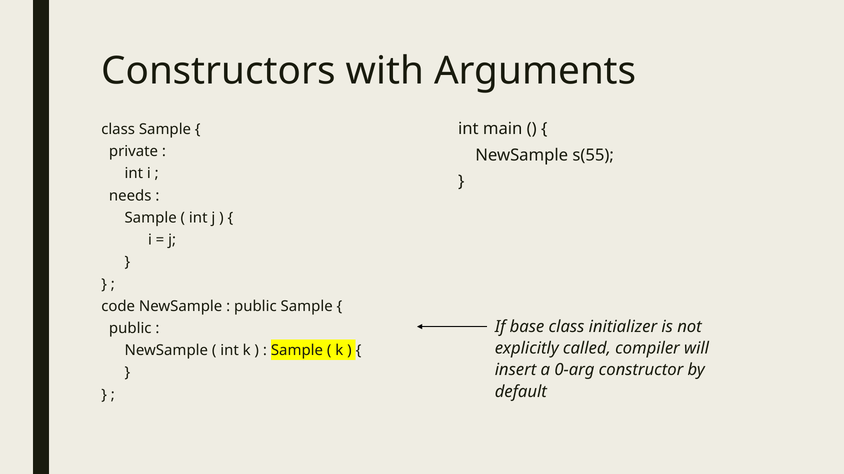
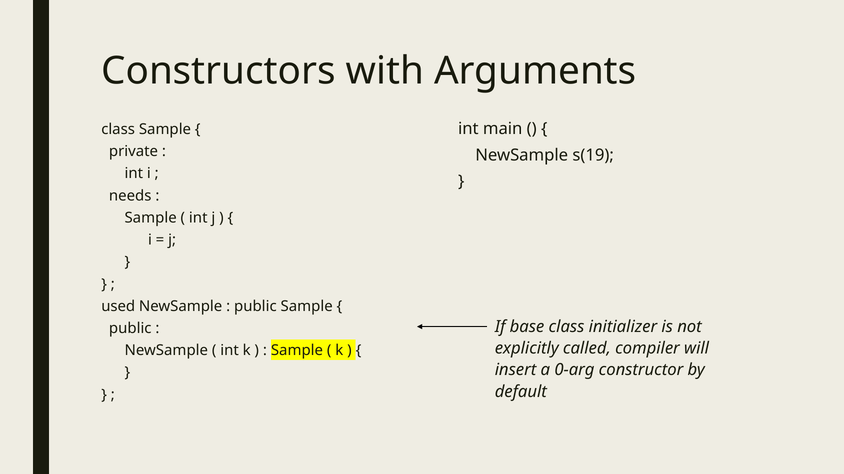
s(55: s(55 -> s(19
code: code -> used
